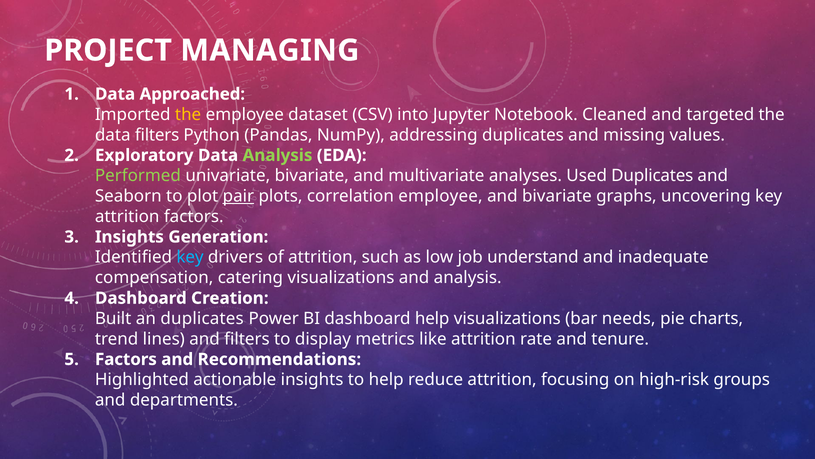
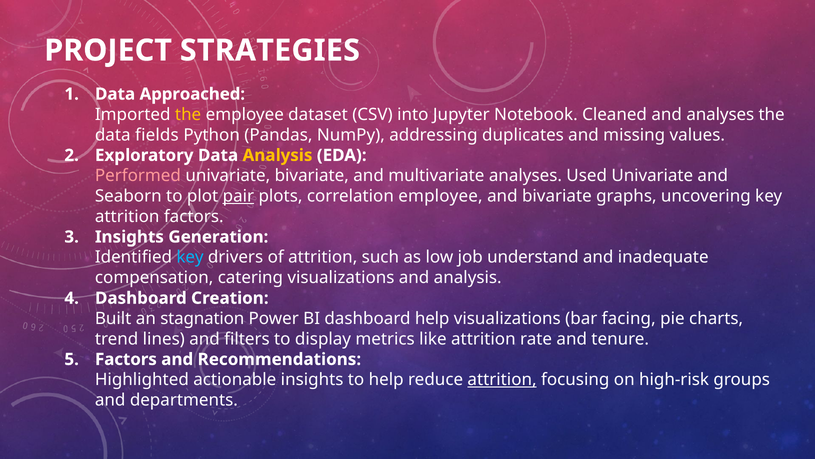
MANAGING: MANAGING -> STRATEGIES
and targeted: targeted -> analyses
data filters: filters -> fields
Analysis at (277, 155) colour: light green -> yellow
Performed colour: light green -> pink
Used Duplicates: Duplicates -> Univariate
an duplicates: duplicates -> stagnation
needs: needs -> facing
attrition at (502, 379) underline: none -> present
